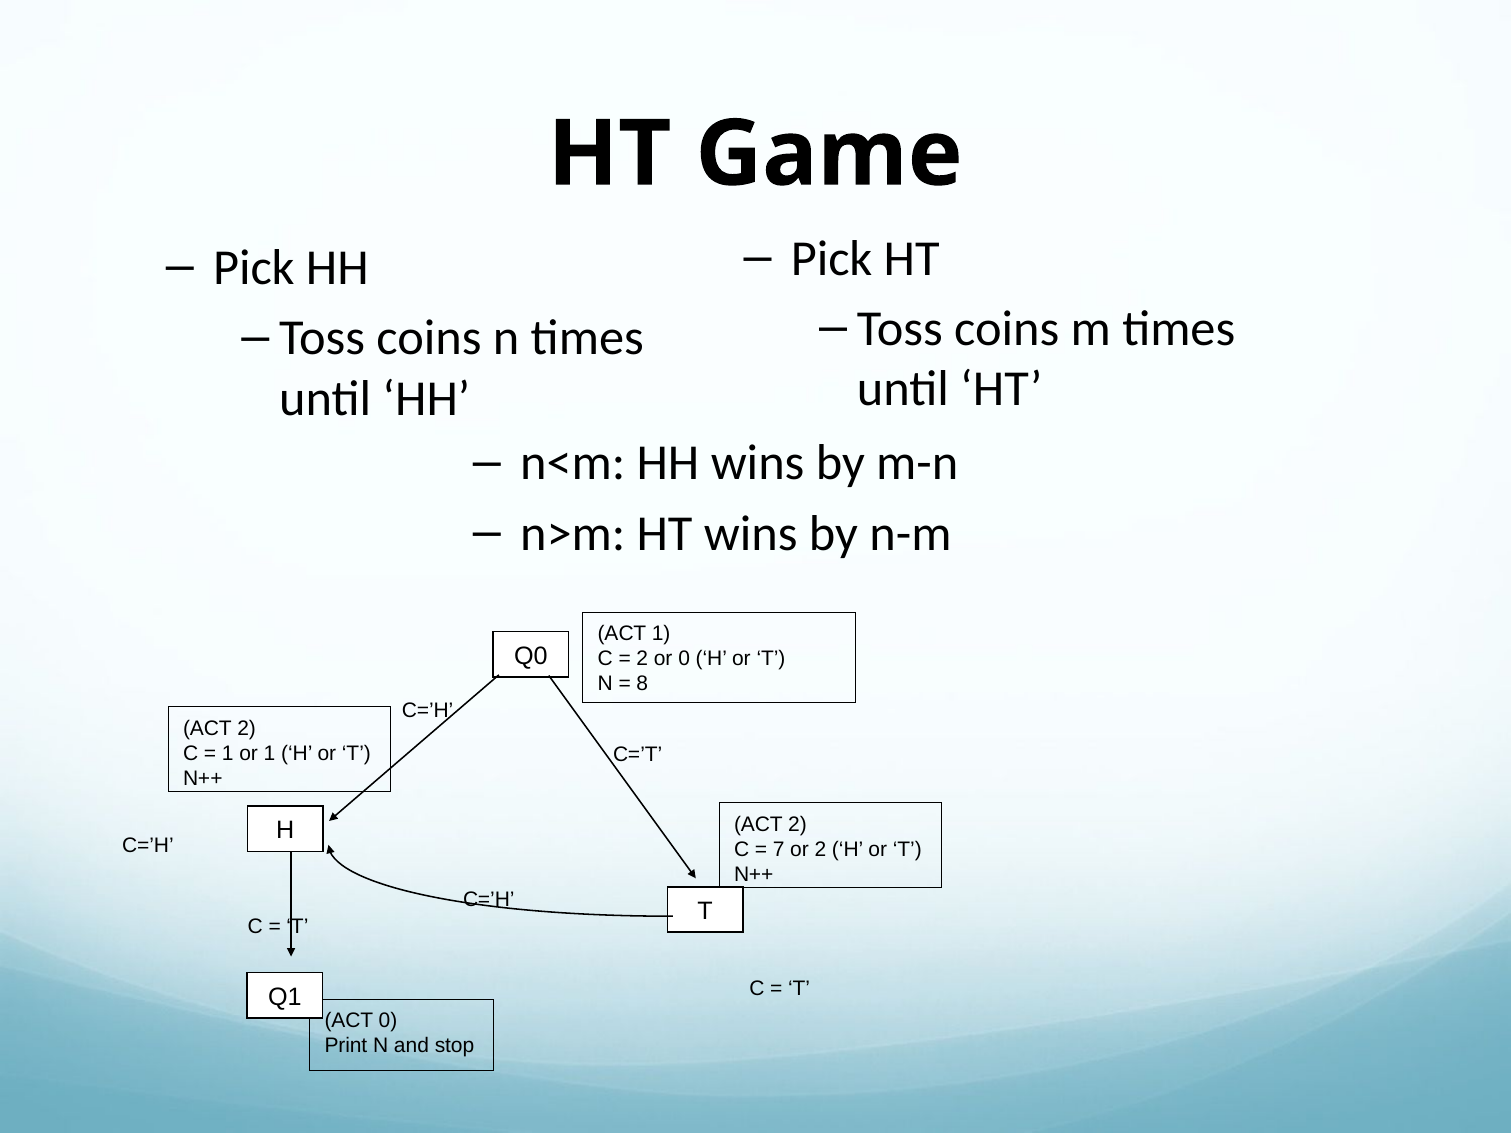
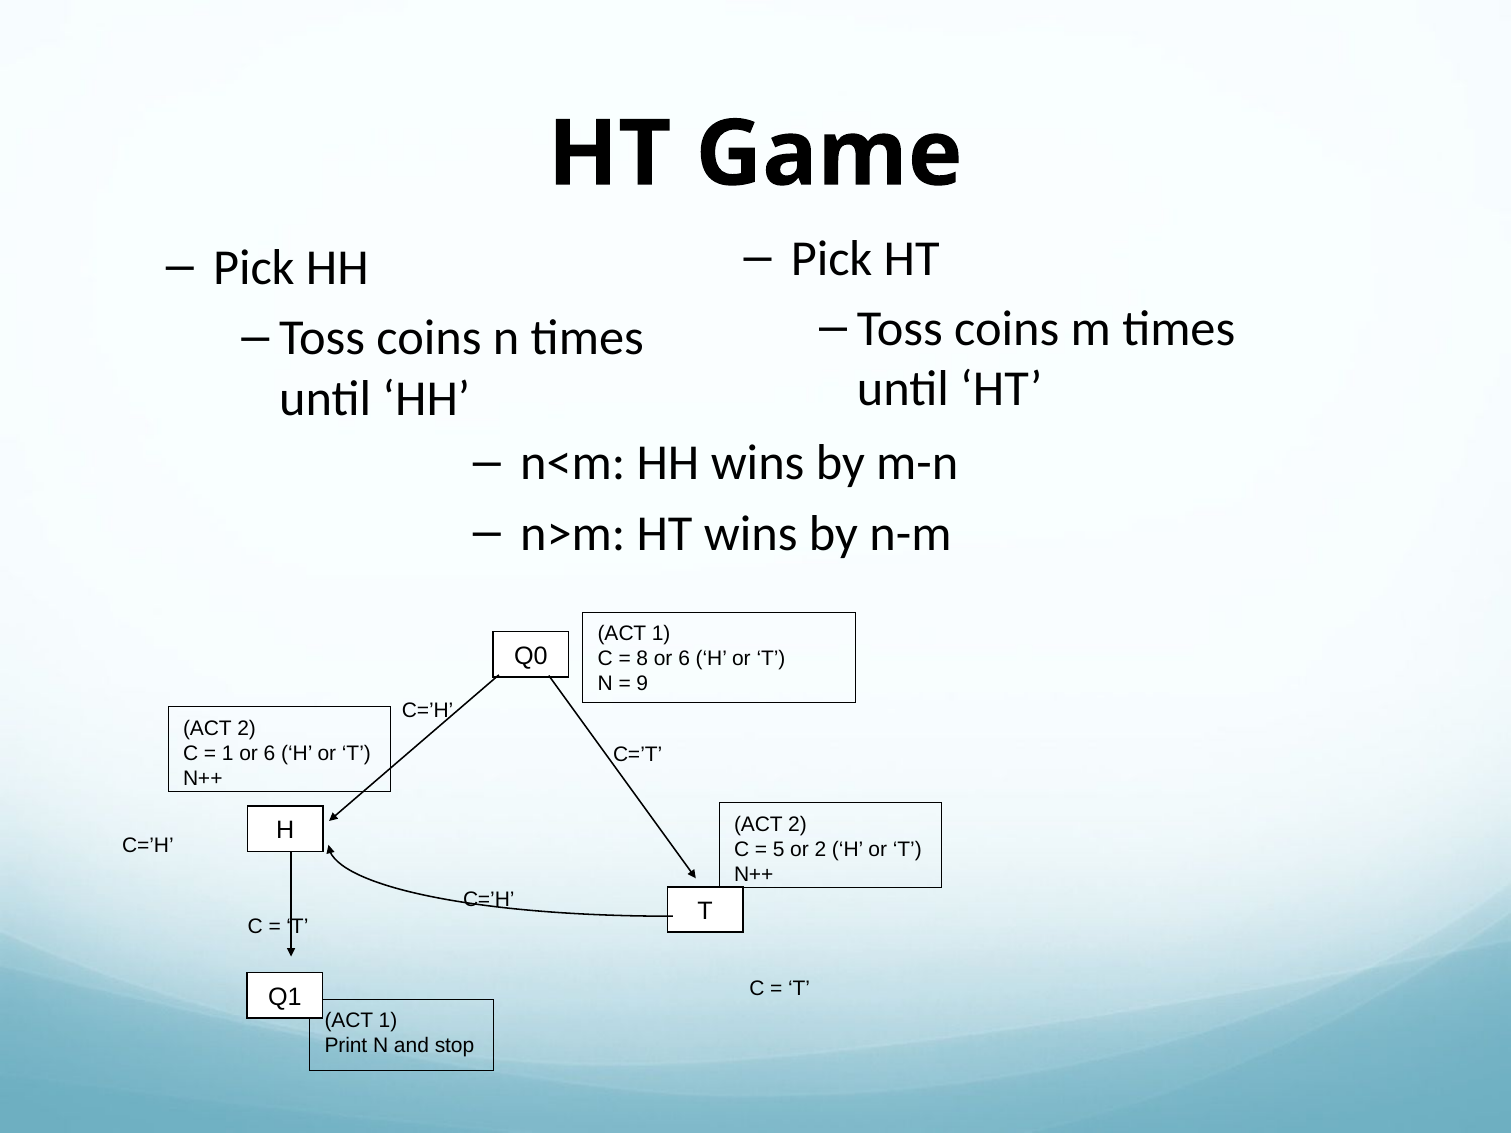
2 at (642, 659): 2 -> 8
0 at (684, 659): 0 -> 6
8: 8 -> 9
1 or 1: 1 -> 6
7: 7 -> 5
0 at (388, 1021): 0 -> 1
